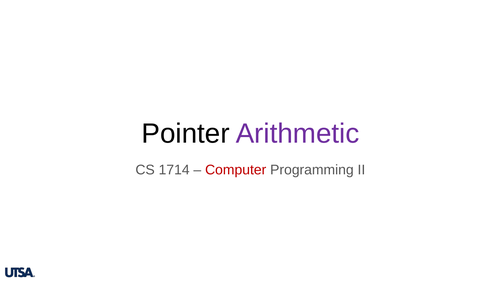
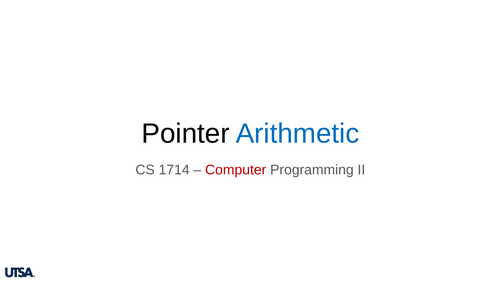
Arithmetic colour: purple -> blue
